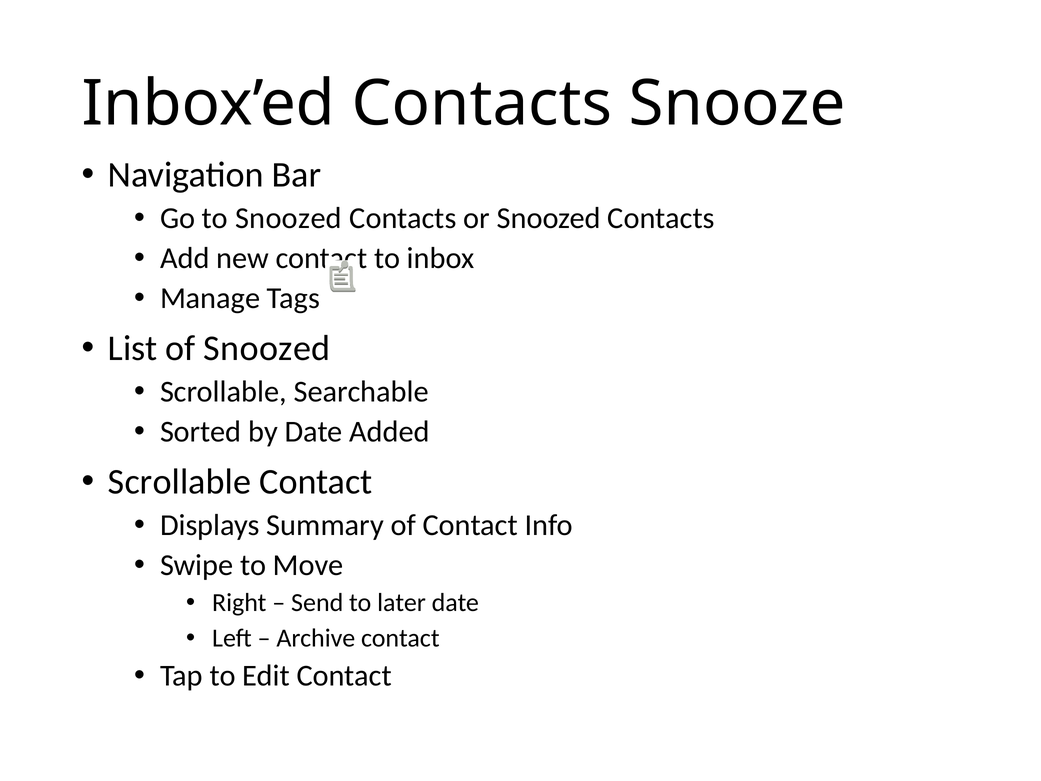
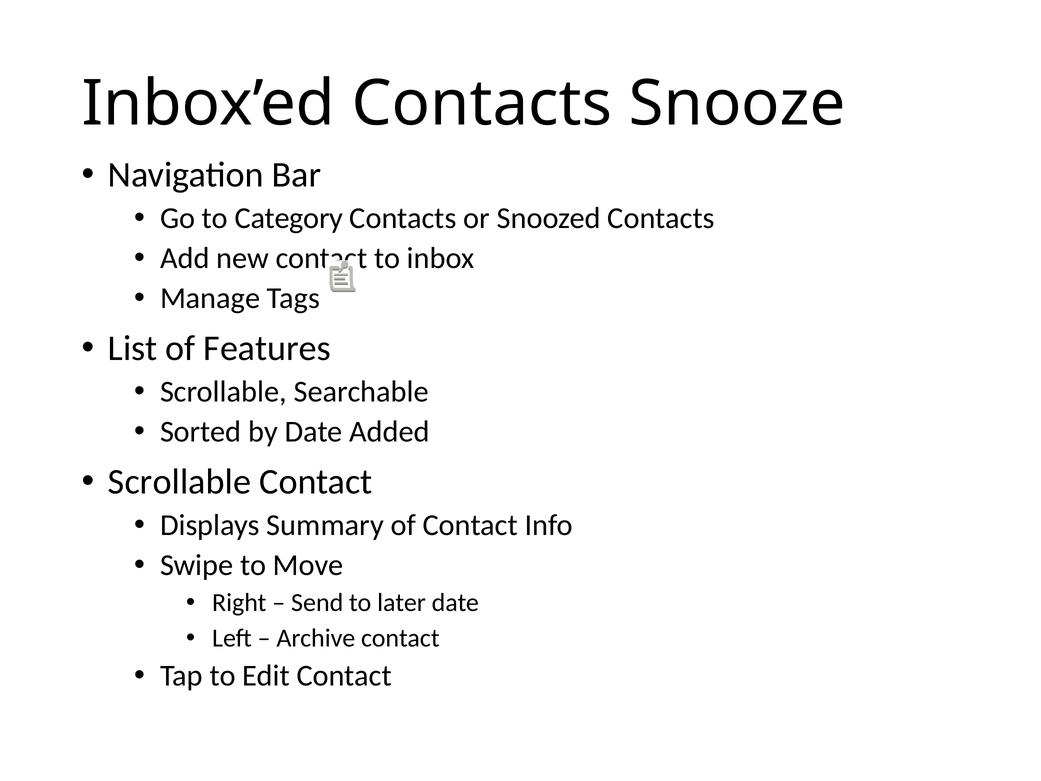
to Snoozed: Snoozed -> Category
of Snoozed: Snoozed -> Features
